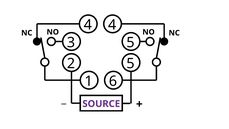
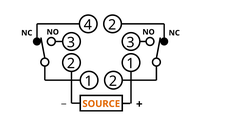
4 4: 4 -> 2
3 5: 5 -> 3
5 at (131, 63): 5 -> 1
1 6: 6 -> 2
SOURCE colour: purple -> orange
